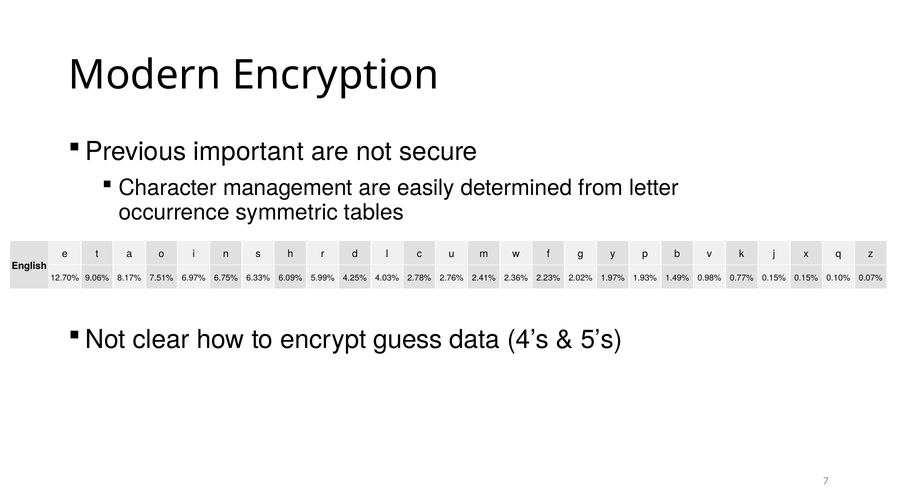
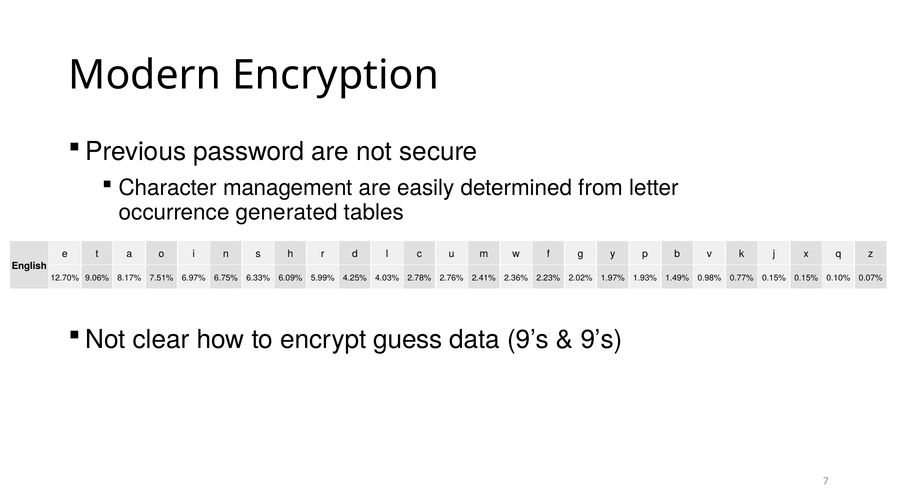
important: important -> password
symmetric: symmetric -> generated
data 4’s: 4’s -> 9’s
5’s at (601, 340): 5’s -> 9’s
